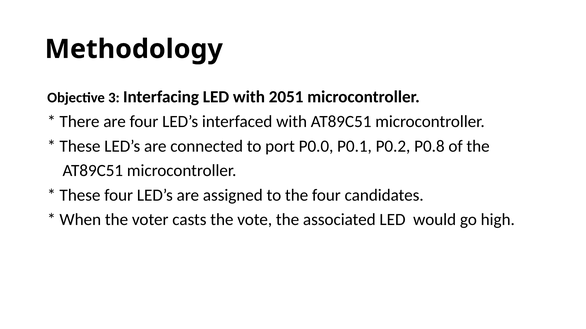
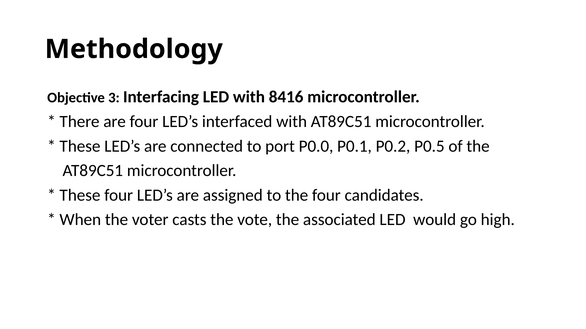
2051: 2051 -> 8416
P0.8: P0.8 -> P0.5
